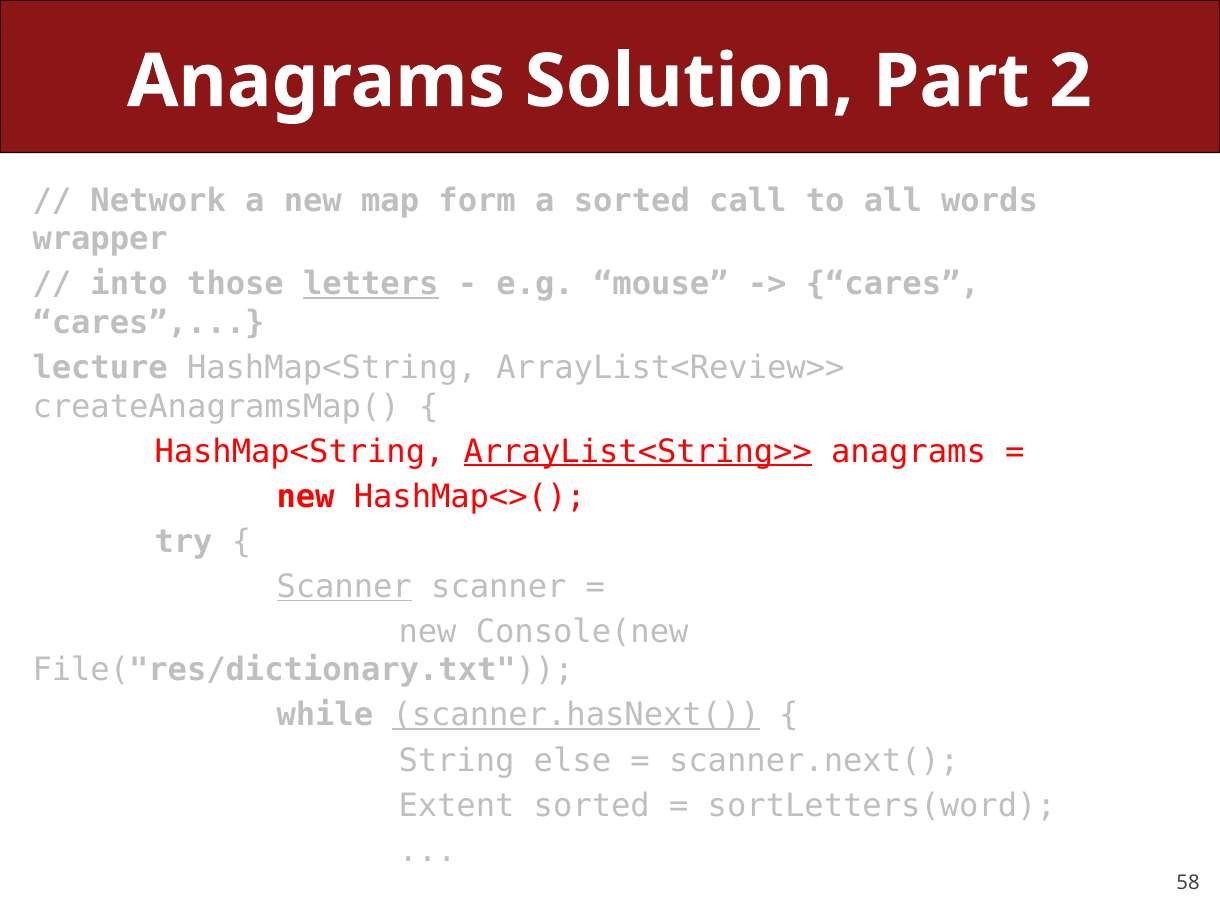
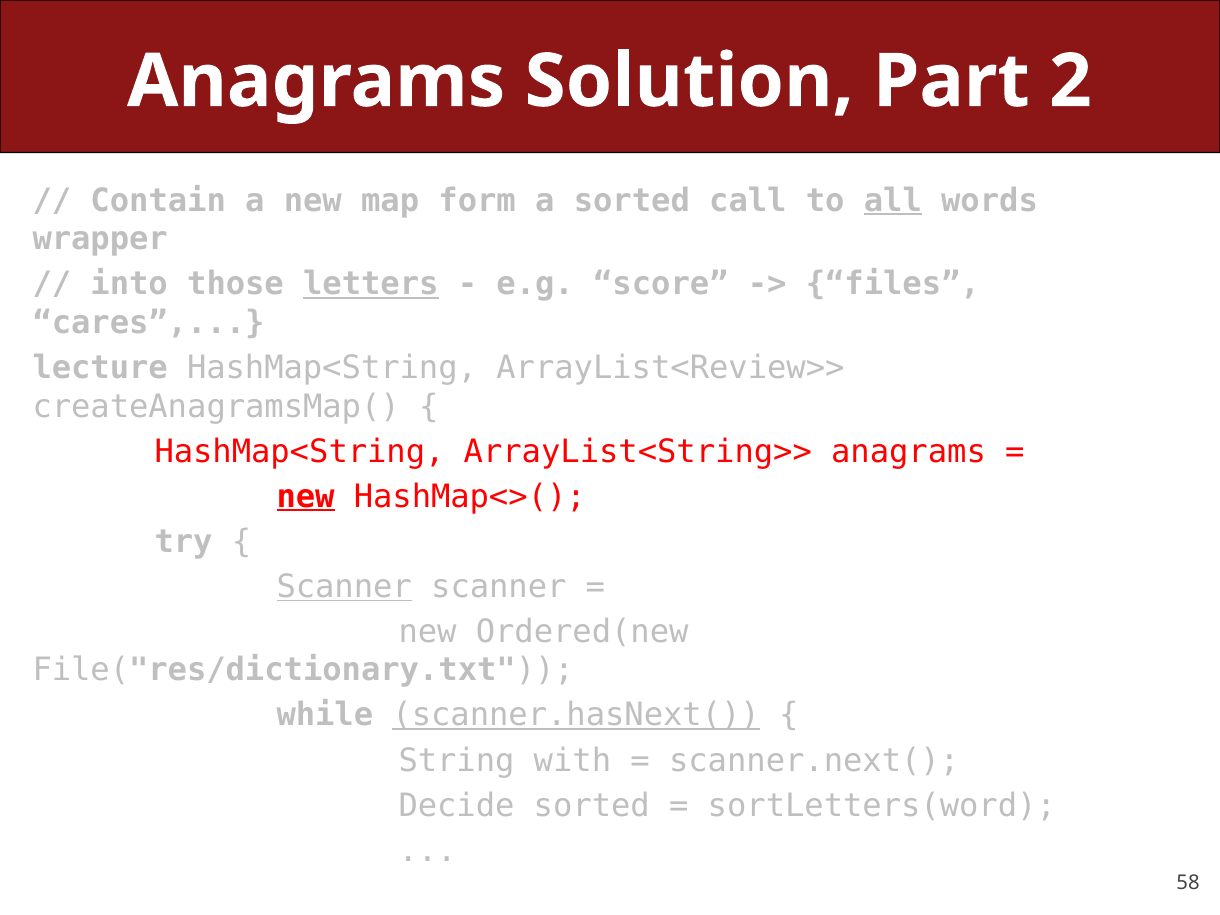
Network: Network -> Contain
all underline: none -> present
mouse: mouse -> score
cares at (893, 284): cares -> files
ArrayList<String>> underline: present -> none
new at (306, 497) underline: none -> present
Console(new: Console(new -> Ordered(new
else: else -> with
Extent: Extent -> Decide
